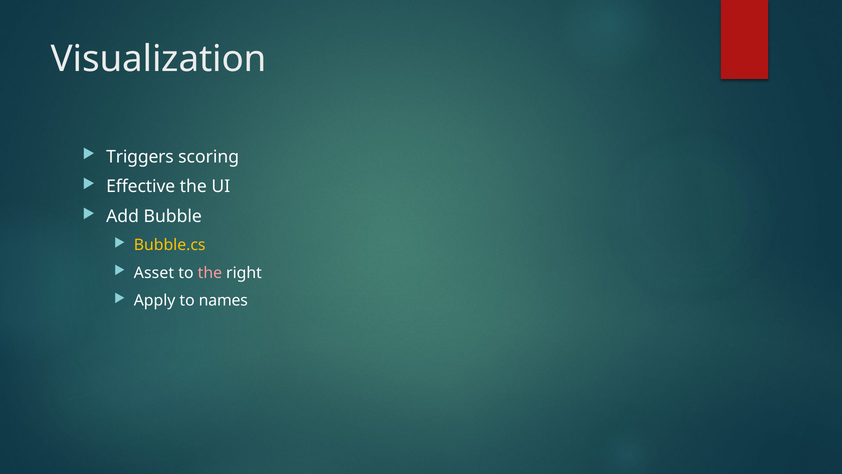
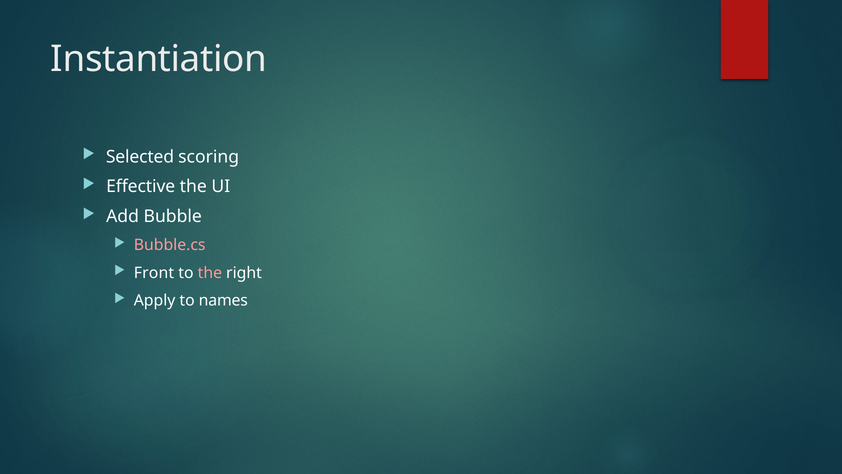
Visualization: Visualization -> Instantiation
Triggers: Triggers -> Selected
Bubble.cs colour: yellow -> pink
Asset: Asset -> Front
